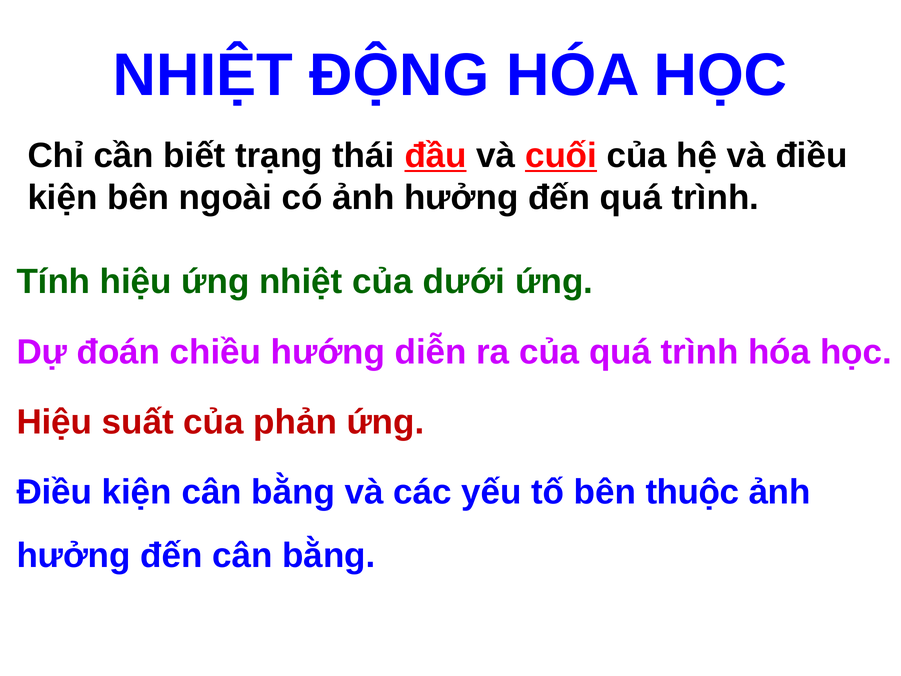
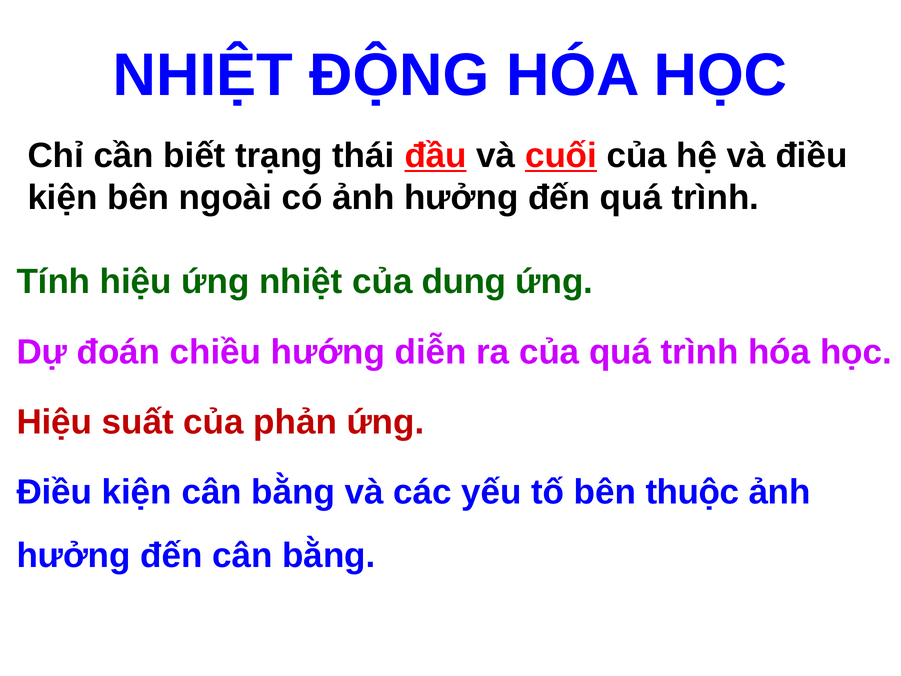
dưới: dưới -> dung
